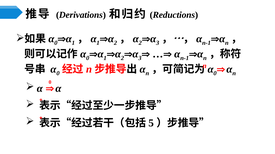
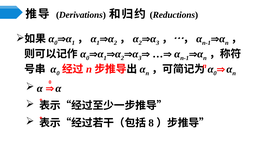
5: 5 -> 8
